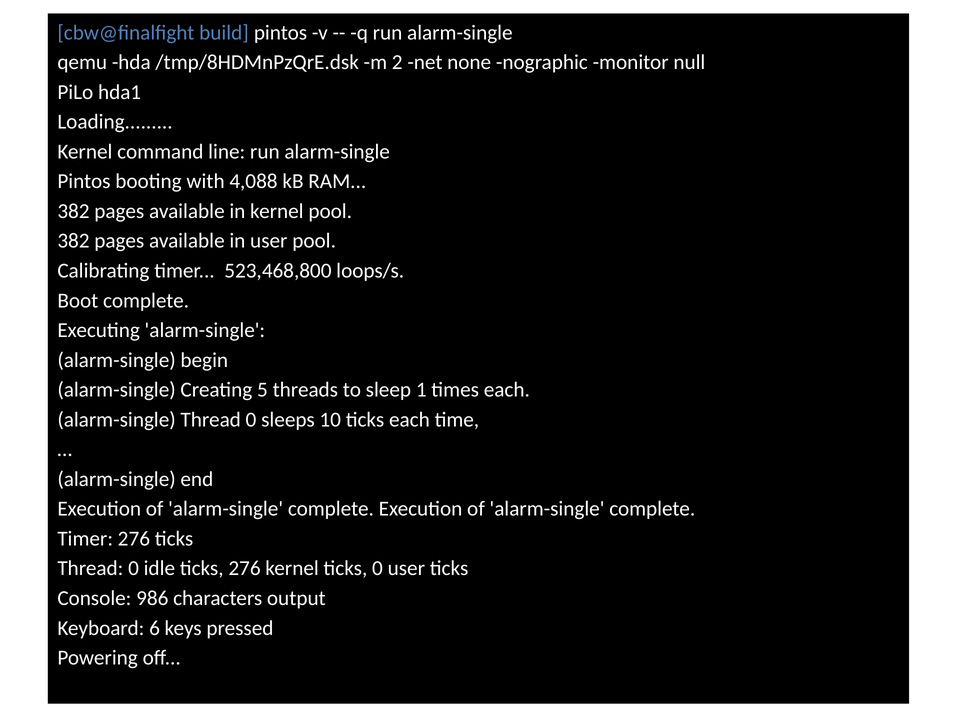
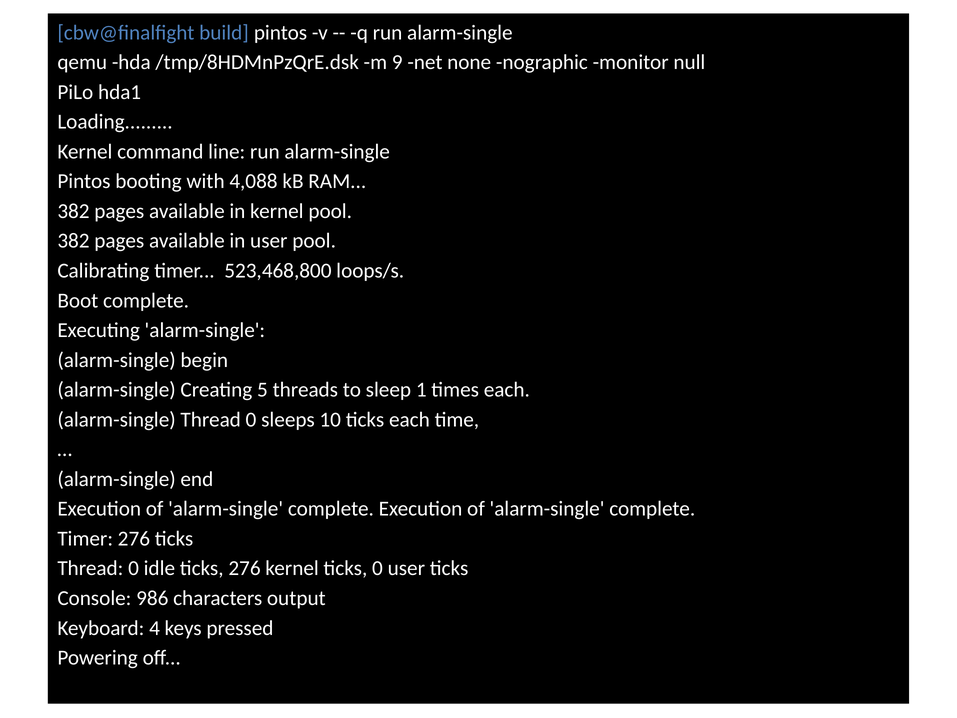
2: 2 -> 9
6: 6 -> 4
